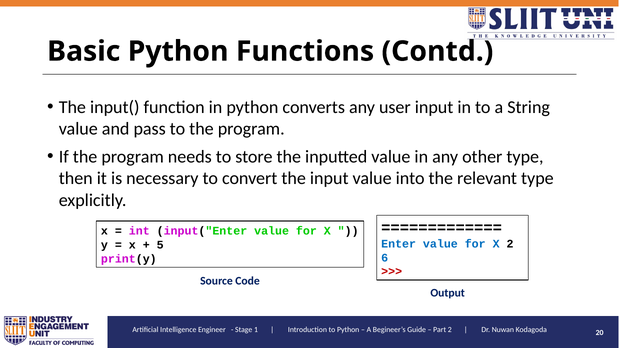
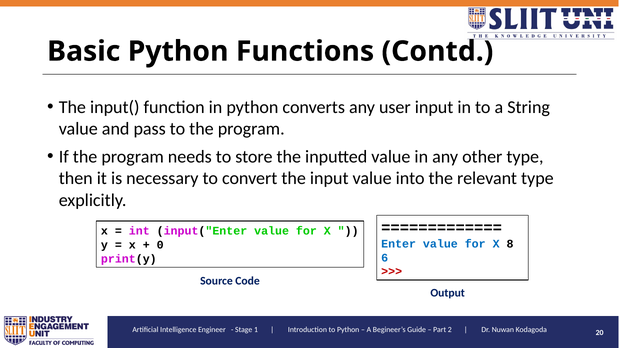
X 2: 2 -> 8
5: 5 -> 0
